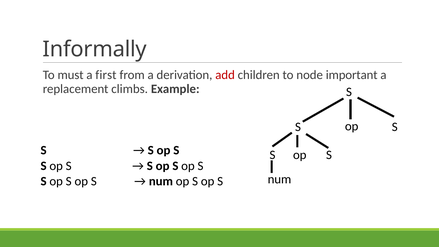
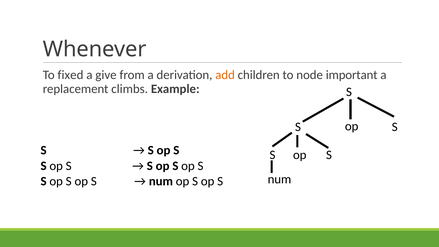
Informally: Informally -> Whenever
must: must -> fixed
first: first -> give
add colour: red -> orange
